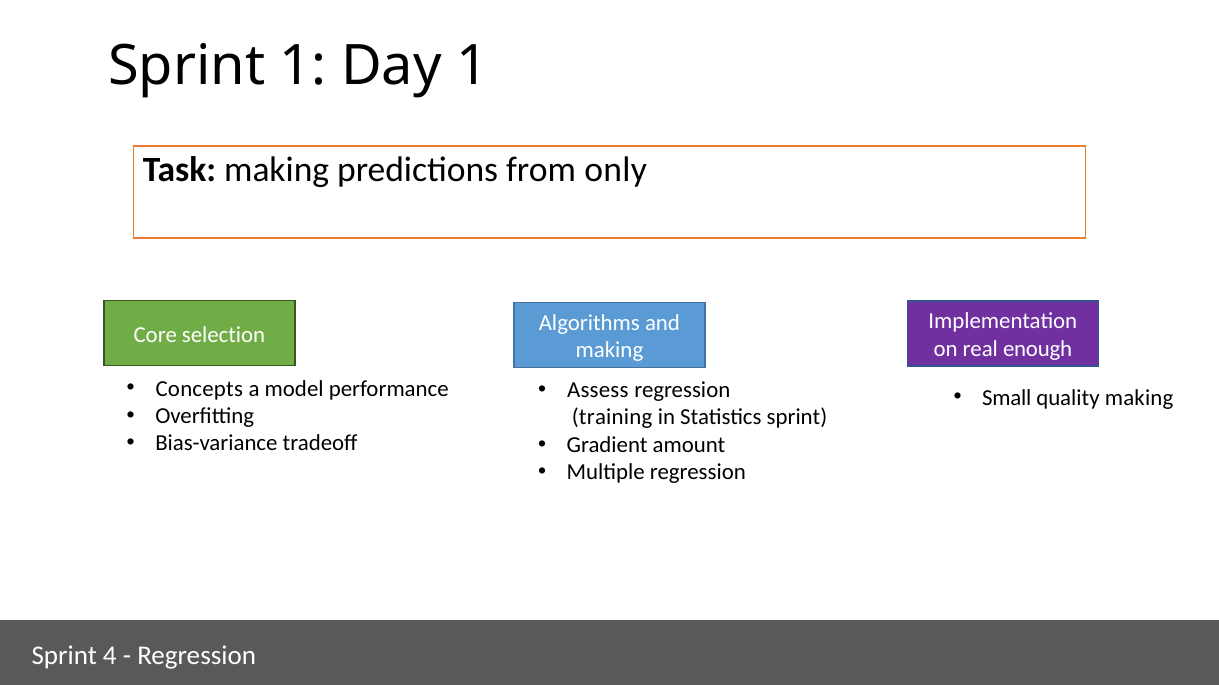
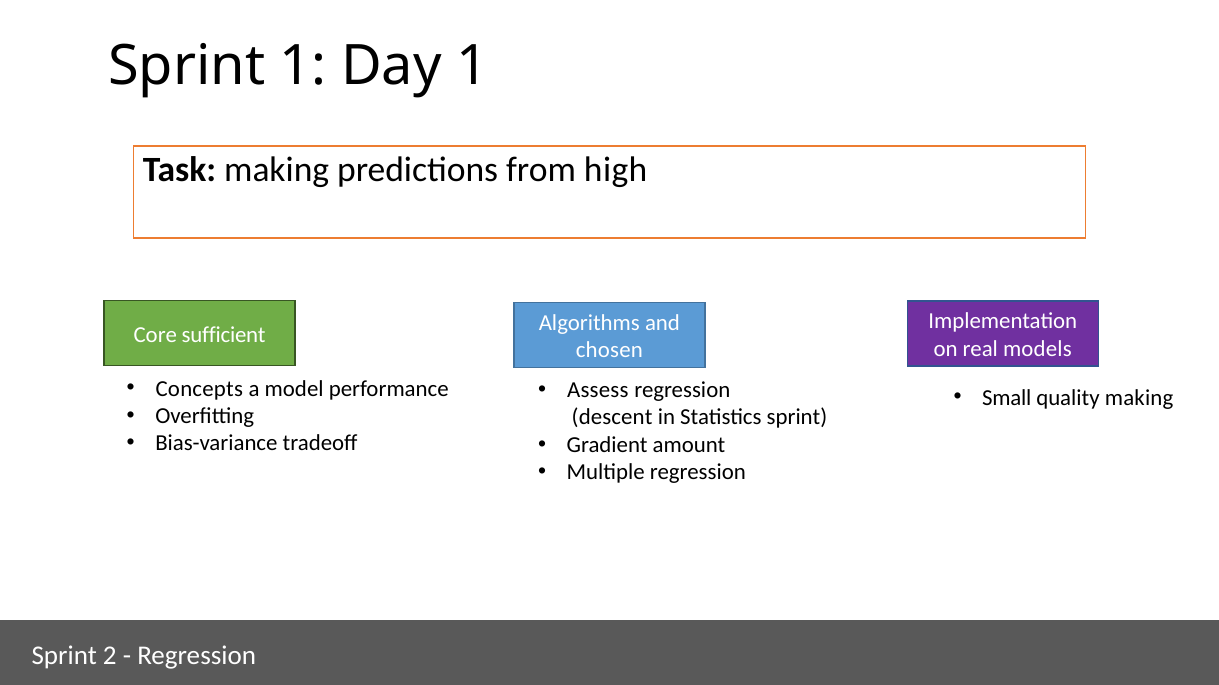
only: only -> high
selection: selection -> sufficient
enough: enough -> models
making at (609, 351): making -> chosen
training: training -> descent
4: 4 -> 2
